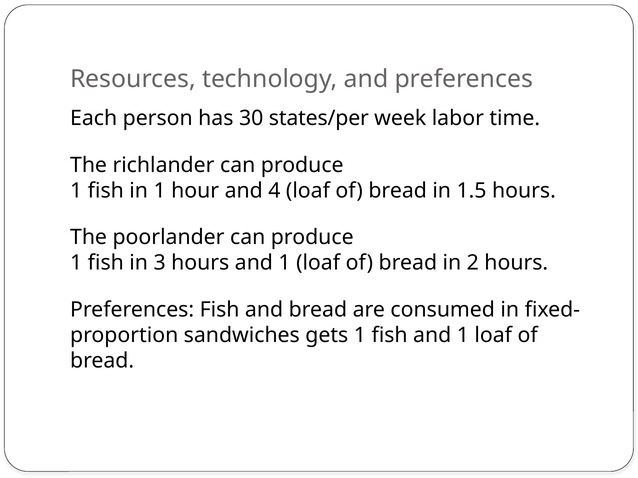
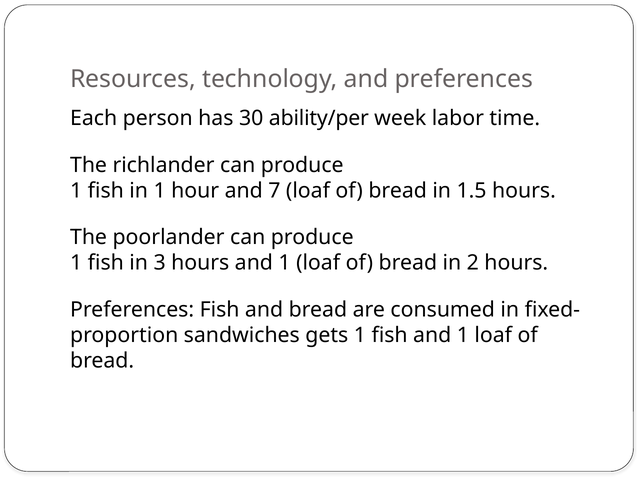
states/per: states/per -> ability/per
4: 4 -> 7
